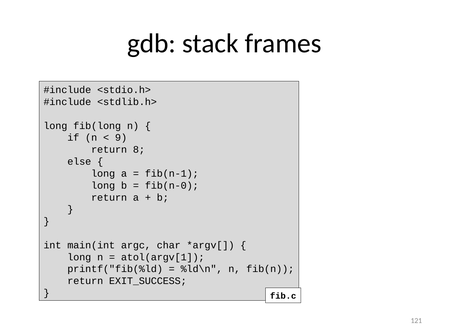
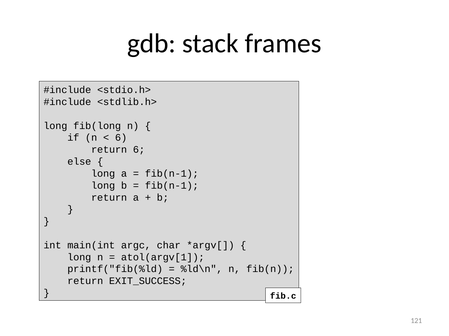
9 at (121, 138): 9 -> 6
return 8: 8 -> 6
fib(n-0 at (172, 186): fib(n-0 -> fib(n-1
